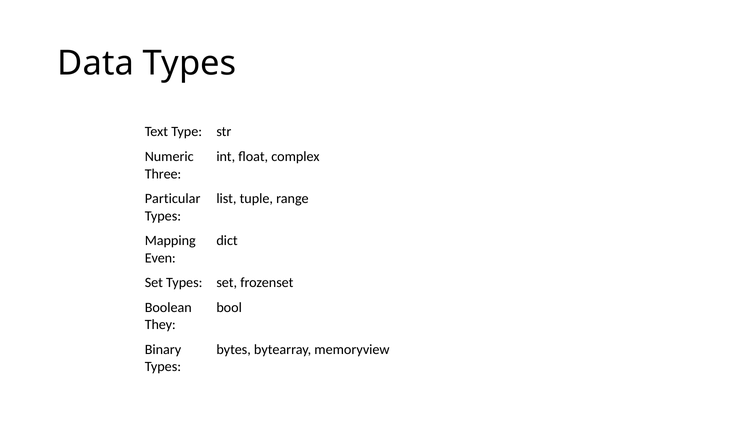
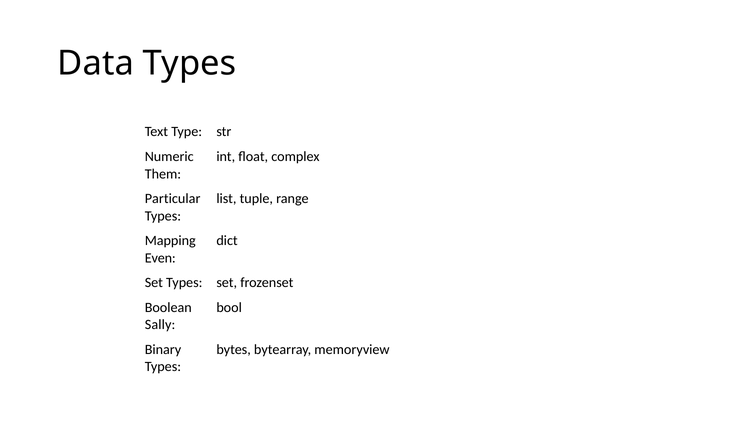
Three: Three -> Them
They: They -> Sally
